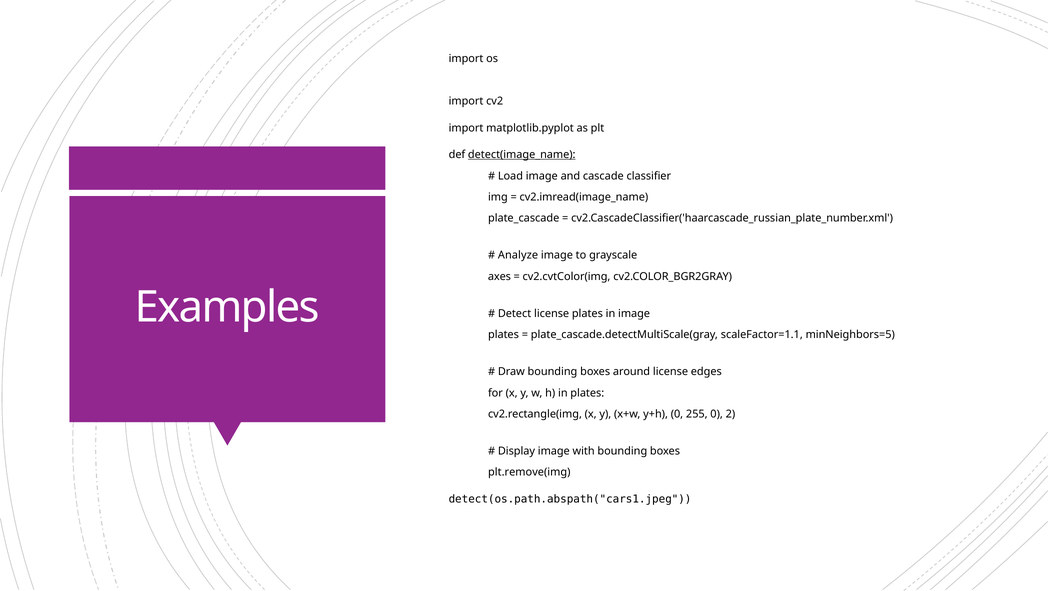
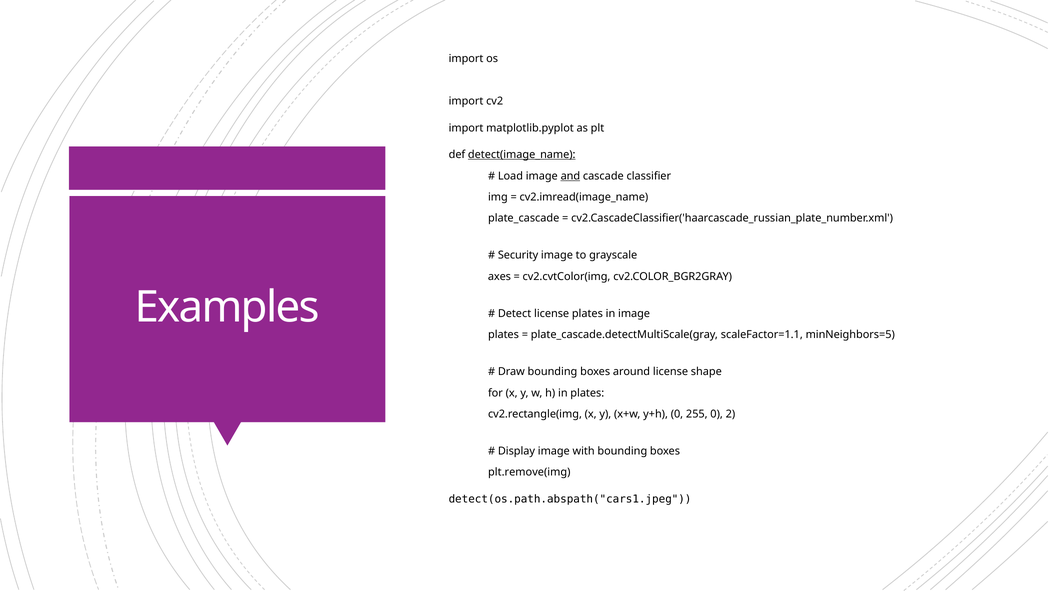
and underline: none -> present
Analyze: Analyze -> Security
edges: edges -> shape
